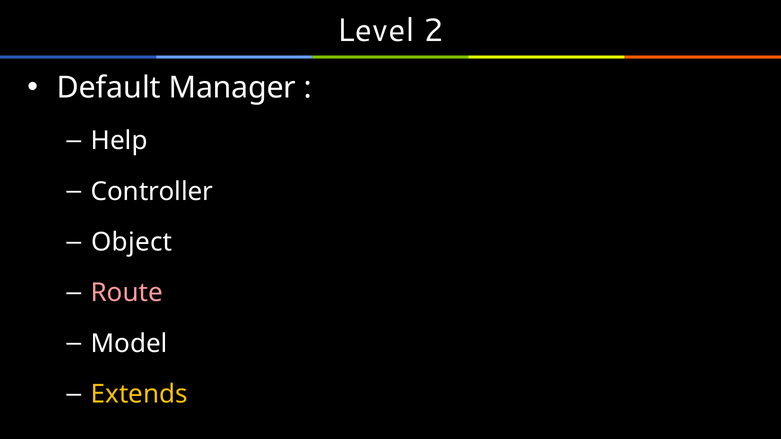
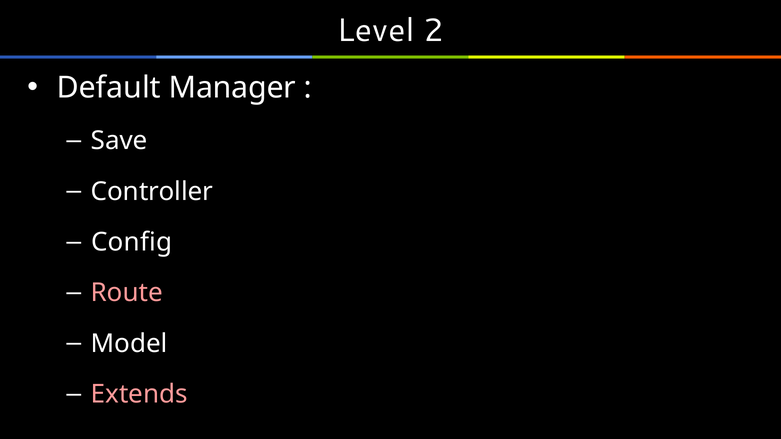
Help: Help -> Save
Object: Object -> Config
Extends colour: yellow -> pink
